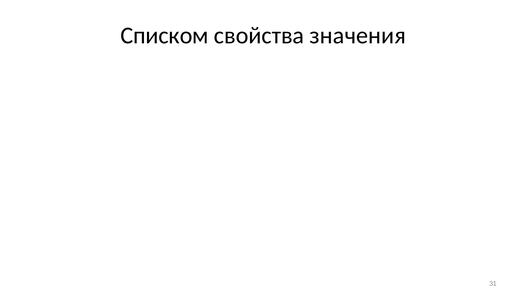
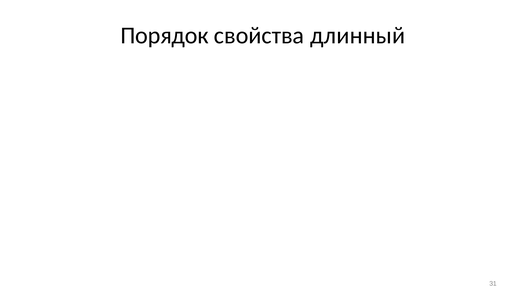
Списком: Списком -> Порядок
значения: значения -> длинный
